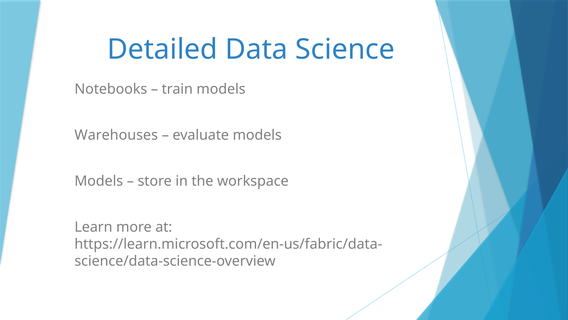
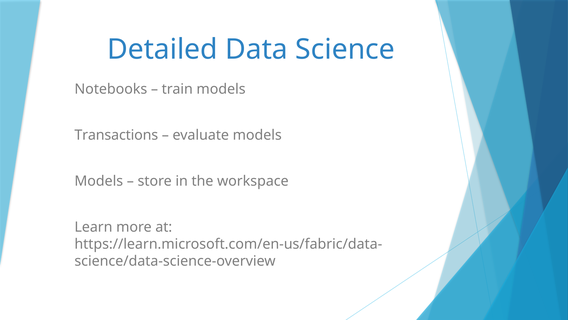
Warehouses: Warehouses -> Transactions
